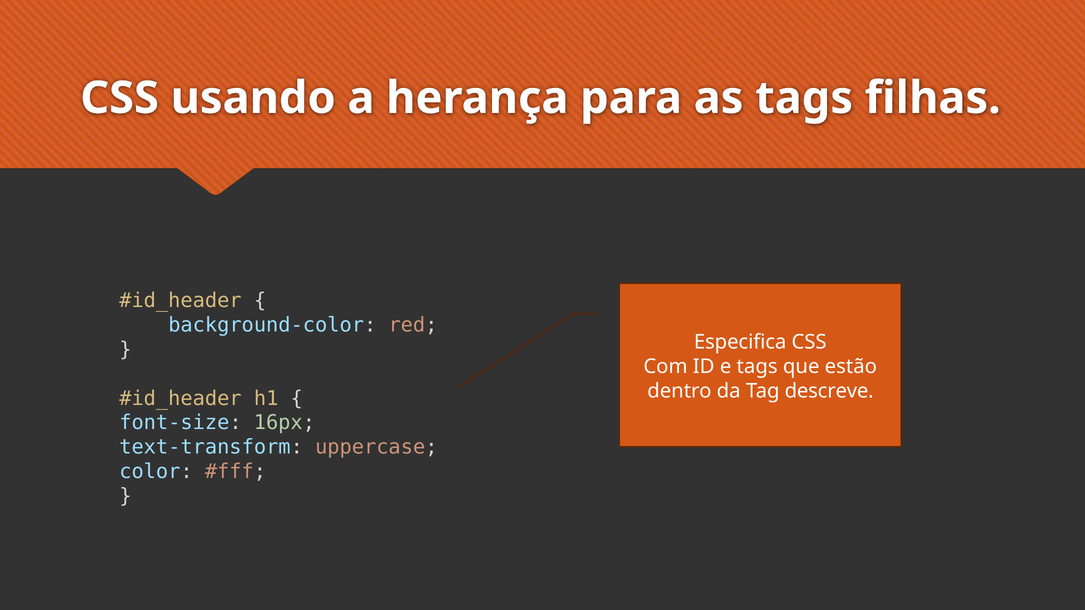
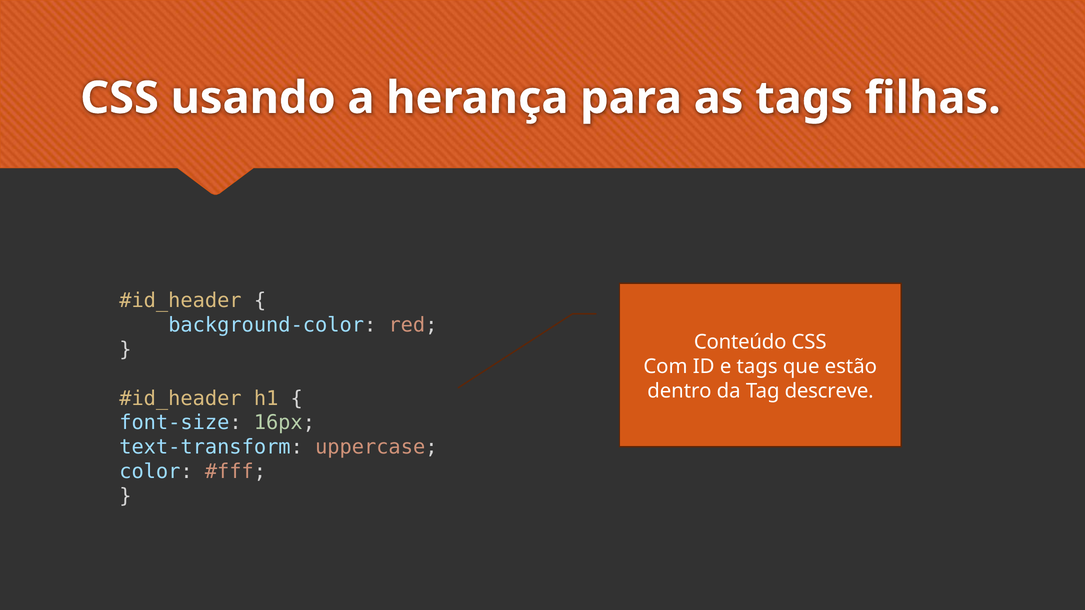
Especifica: Especifica -> Conteúdo
